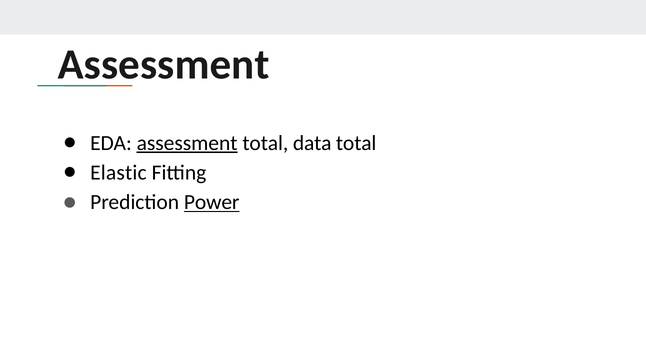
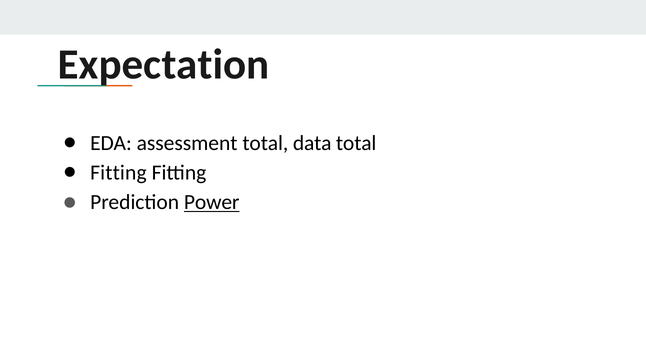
Assessment at (164, 65): Assessment -> Expectation
assessment at (187, 143) underline: present -> none
Elastic at (118, 173): Elastic -> Fitting
